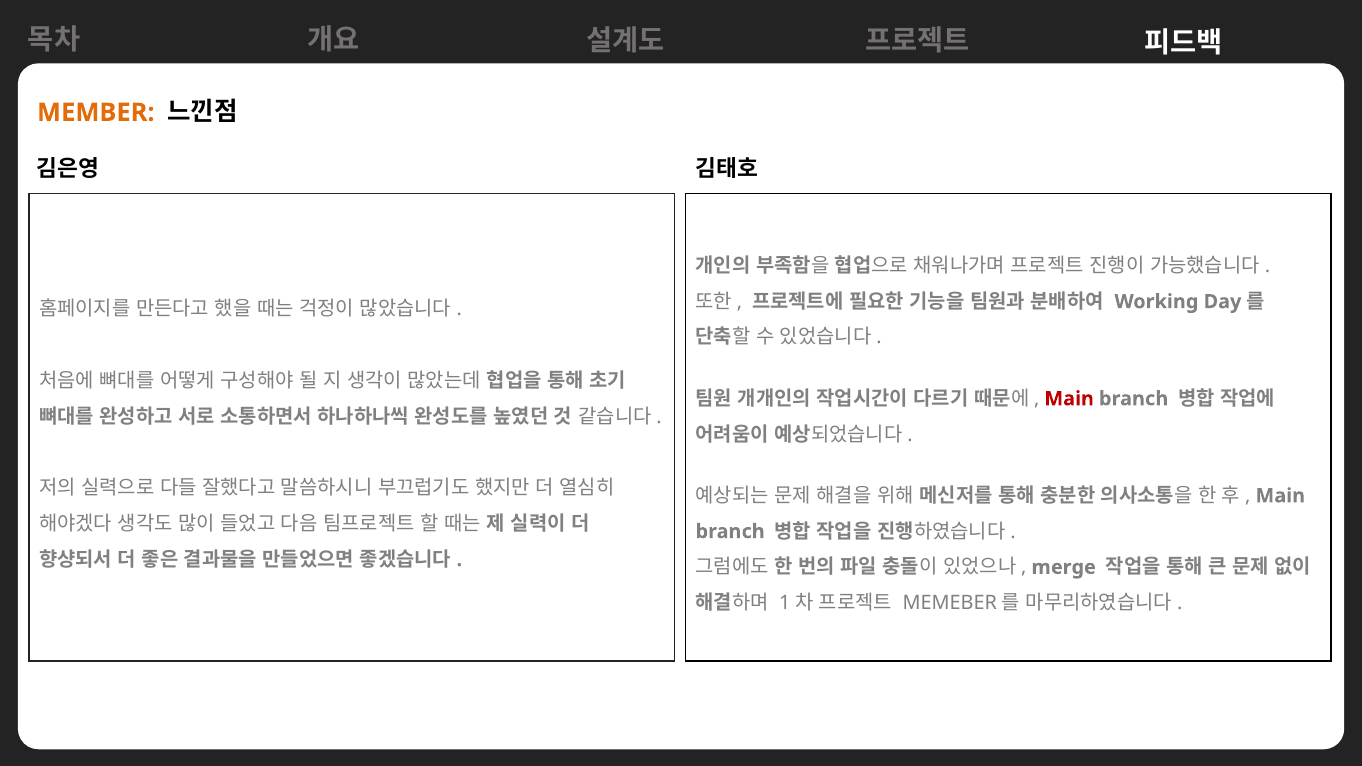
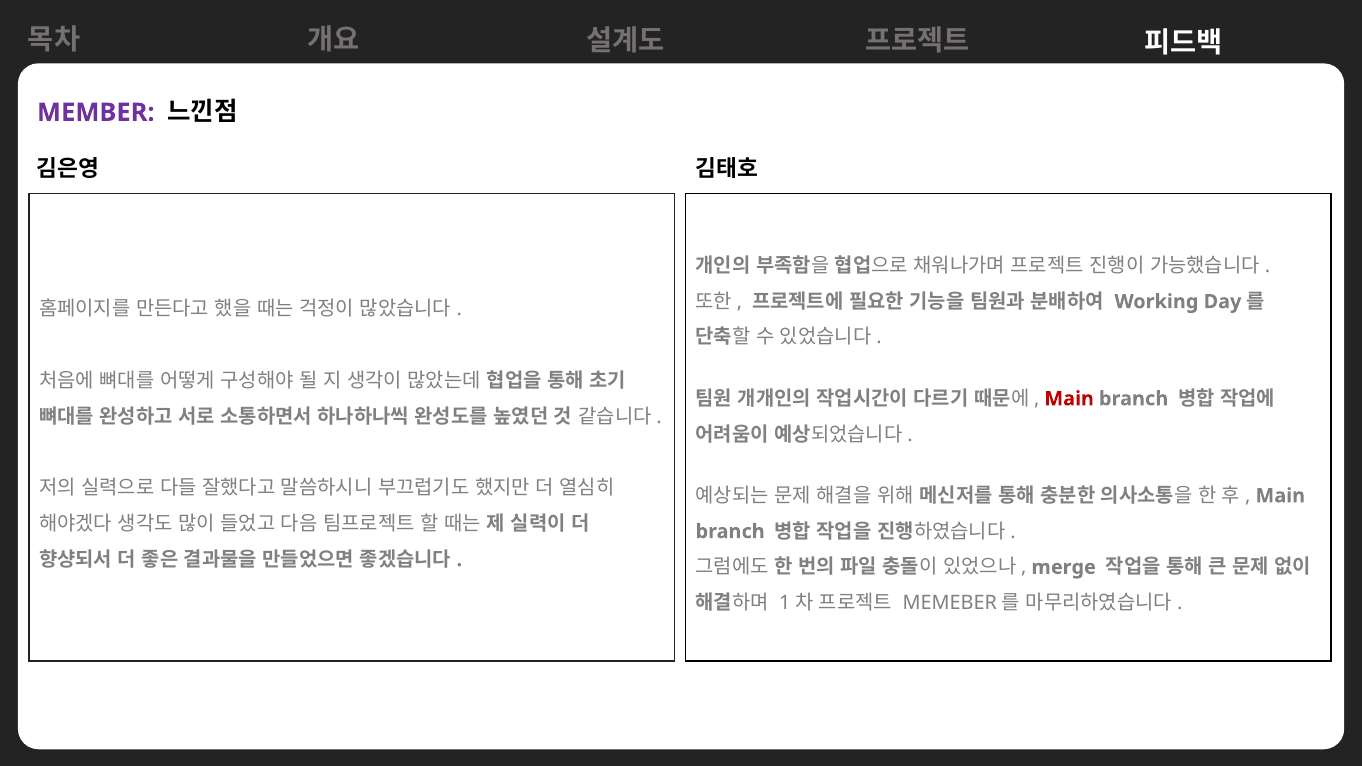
MEMBER colour: orange -> purple
